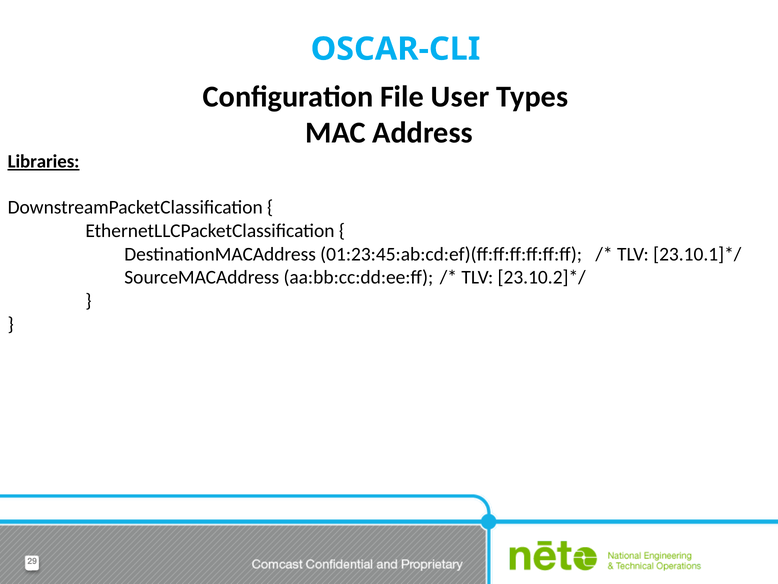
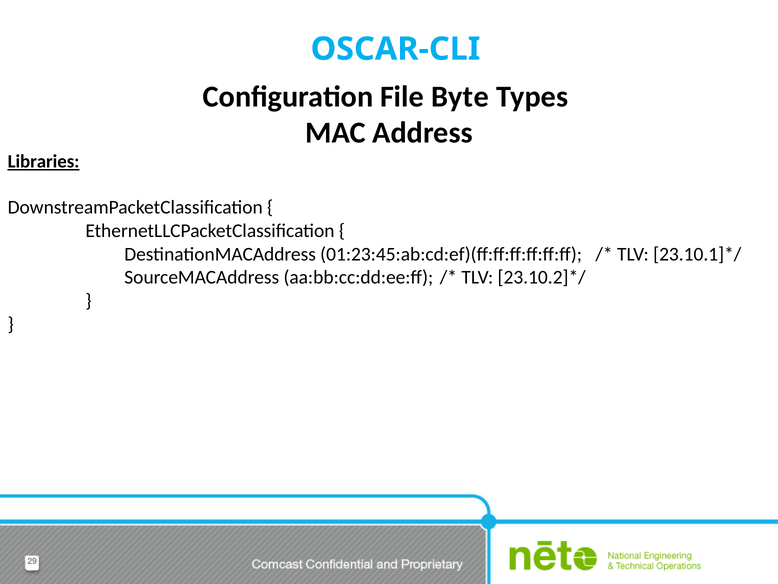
User: User -> Byte
